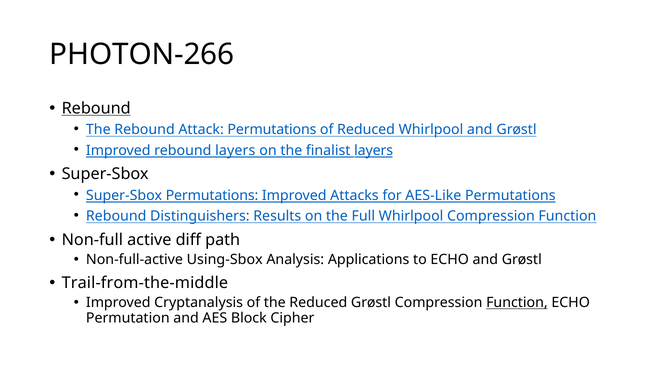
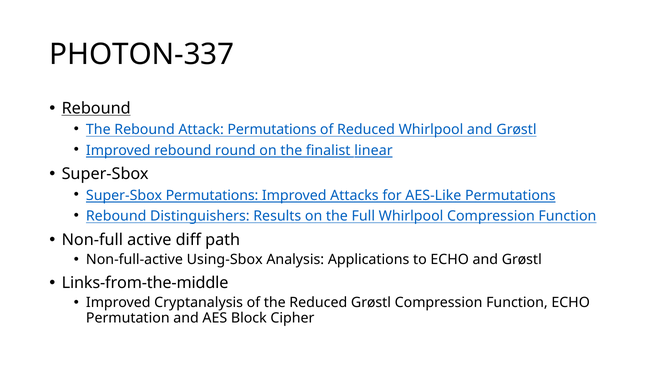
PHOTON-266: PHOTON-266 -> PHOTON-337
rebound layers: layers -> round
finalist layers: layers -> linear
Trail-from-the-middle: Trail-from-the-middle -> Links-from-the-middle
Function at (517, 303) underline: present -> none
